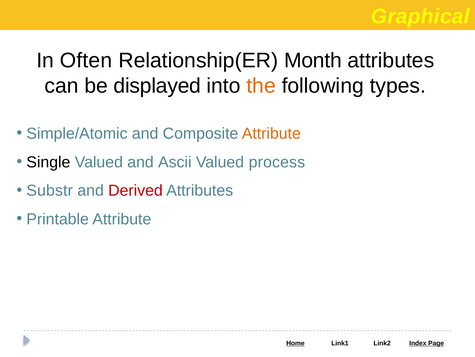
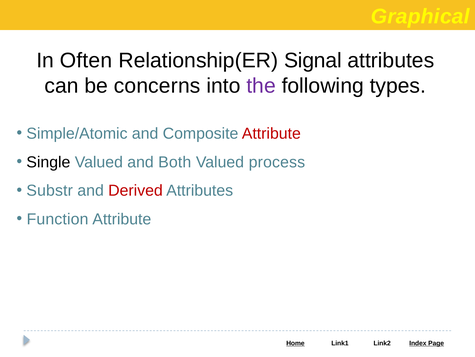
Month: Month -> Signal
displayed: displayed -> concerns
the colour: orange -> purple
Attribute at (271, 133) colour: orange -> red
Ascii: Ascii -> Both
Printable: Printable -> Function
